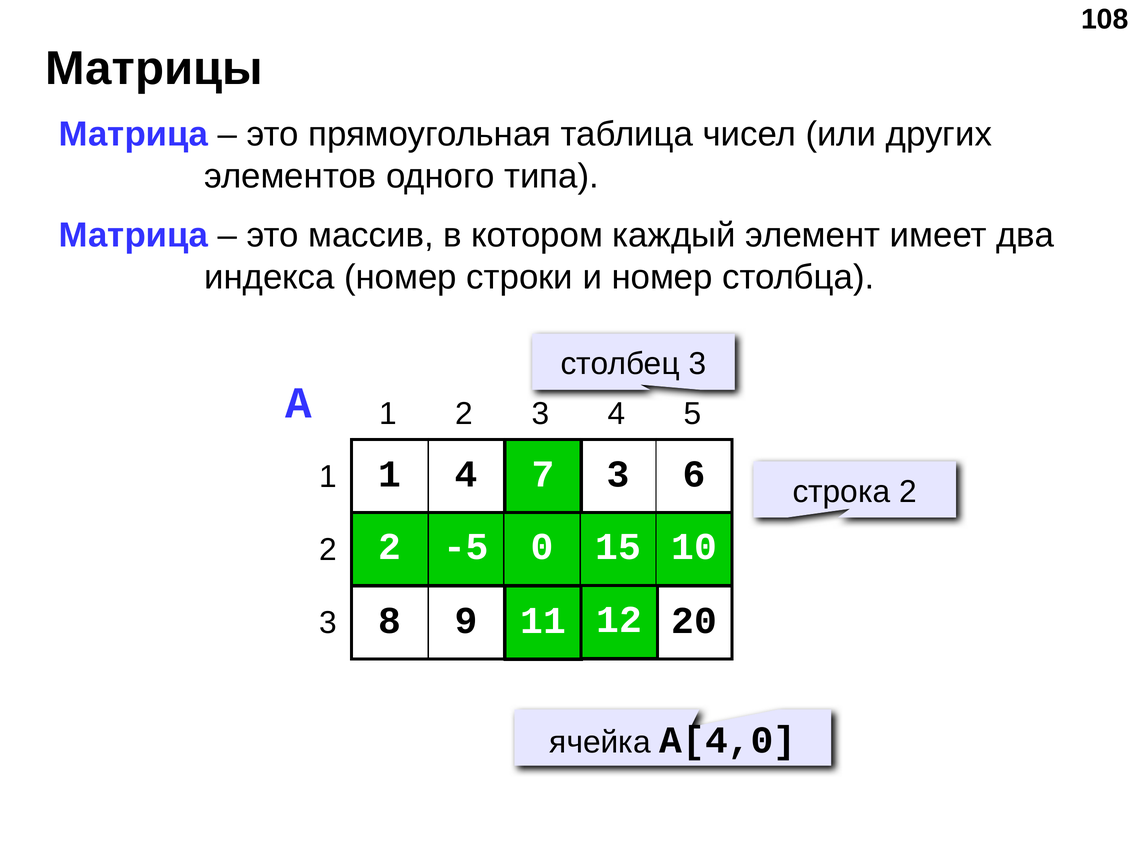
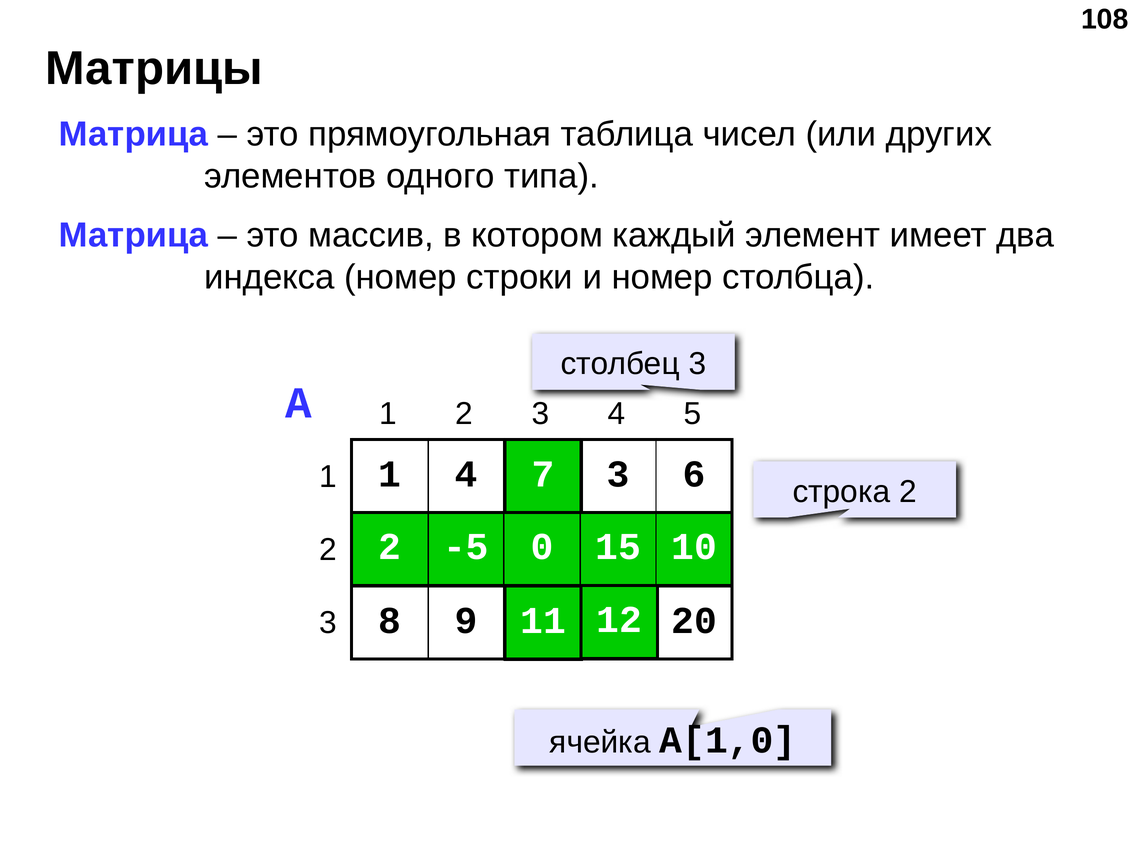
A[4,0: A[4,0 -> A[1,0
